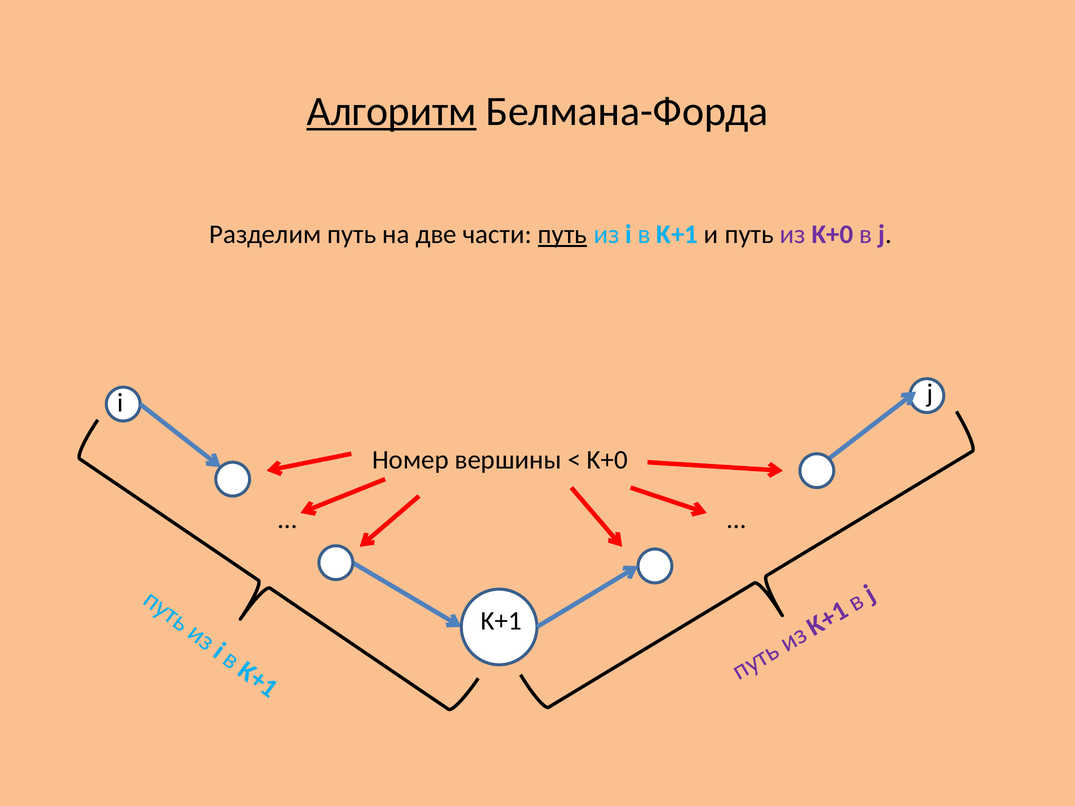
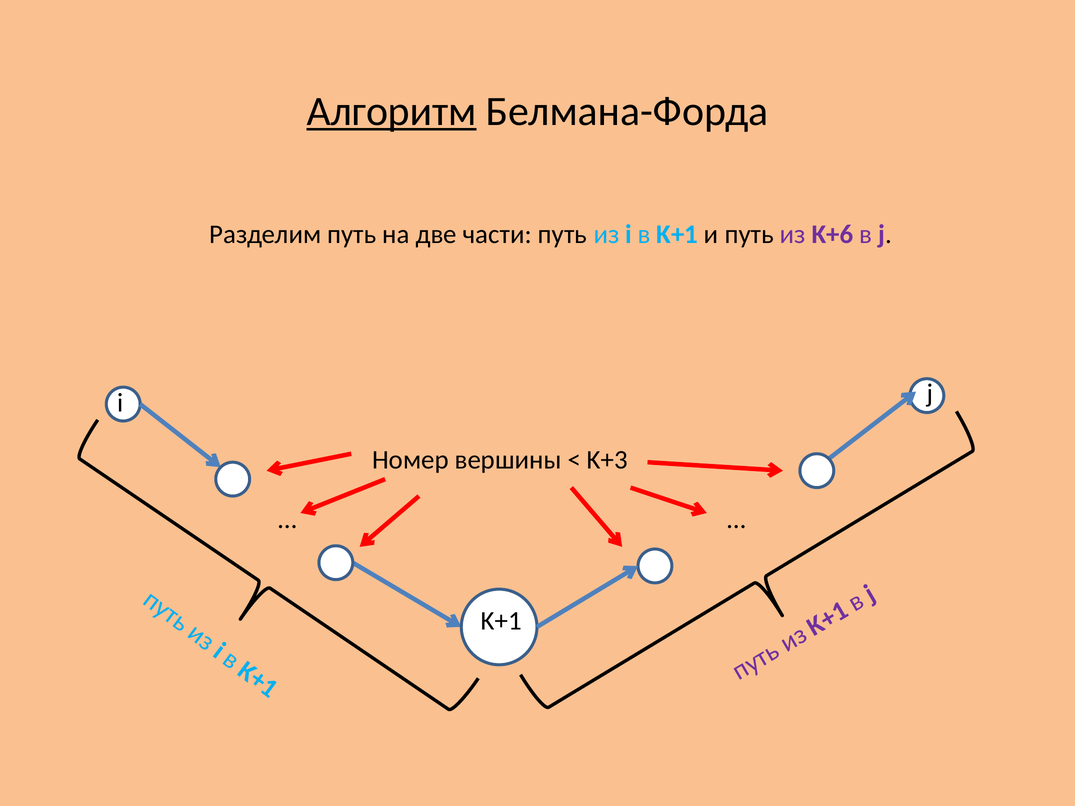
путь at (562, 234) underline: present -> none
из K+0: K+0 -> K+6
K+0 at (607, 460): K+0 -> K+3
